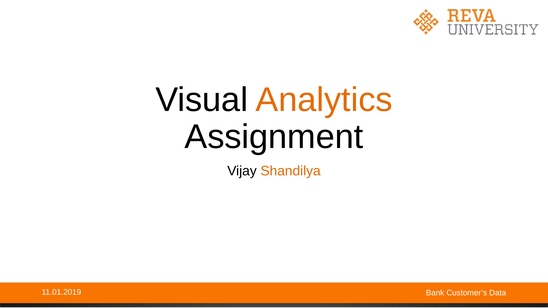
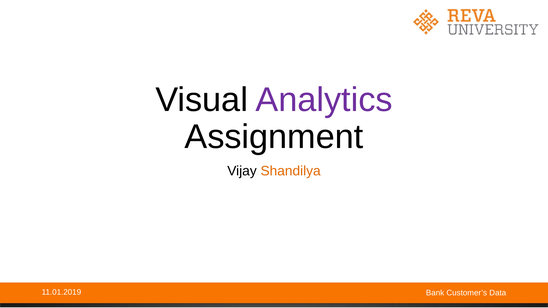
Analytics colour: orange -> purple
